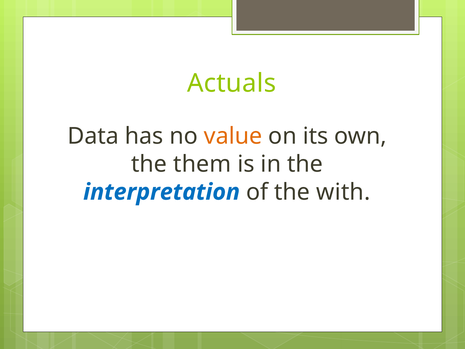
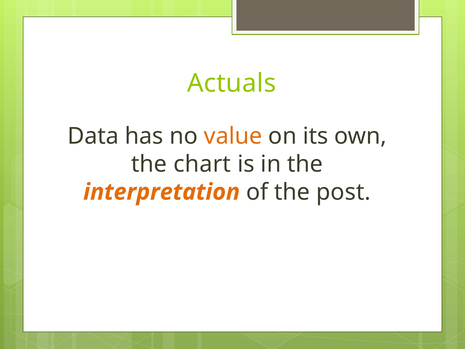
them: them -> chart
interpretation colour: blue -> orange
with: with -> post
